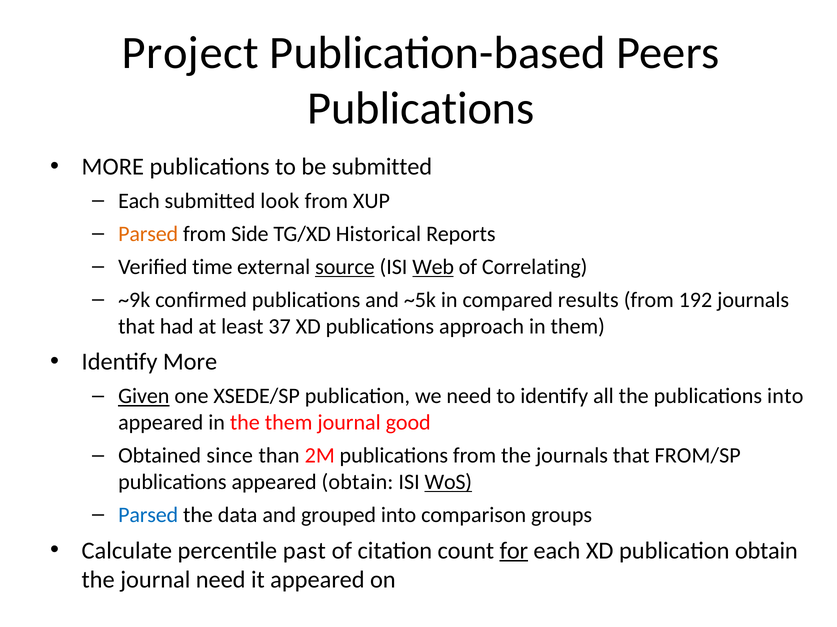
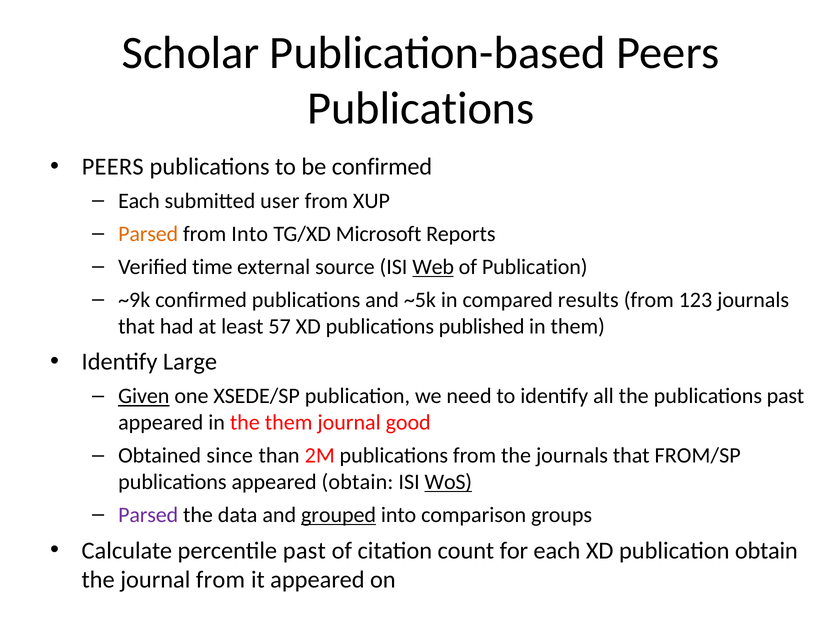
Project: Project -> Scholar
MORE at (113, 167): MORE -> PEERS
be submitted: submitted -> confirmed
look: look -> user
from Side: Side -> Into
Historical: Historical -> Microsoft
source underline: present -> none
of Correlating: Correlating -> Publication
192: 192 -> 123
37: 37 -> 57
approach: approach -> published
Identify More: More -> Large
publications into: into -> past
Parsed at (148, 516) colour: blue -> purple
grouped underline: none -> present
for underline: present -> none
journal need: need -> from
